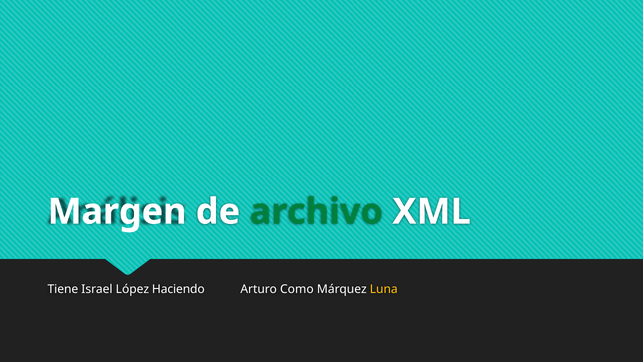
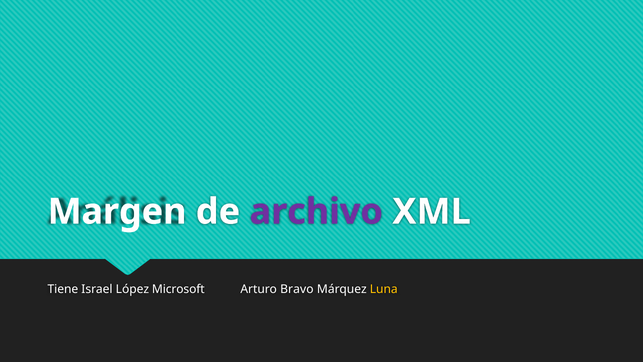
archivo colour: green -> purple
Haciendo: Haciendo -> Microsoft
Como: Como -> Bravo
